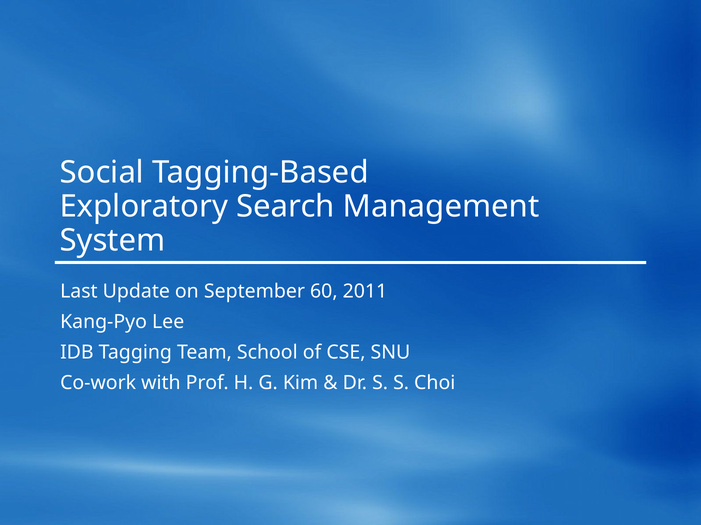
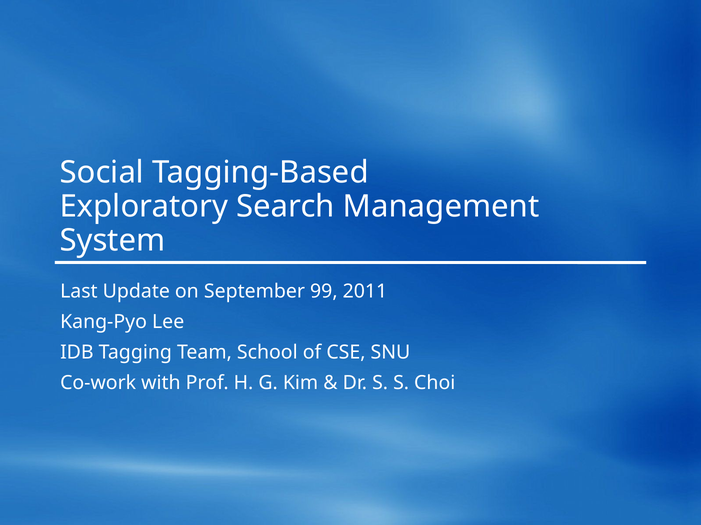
60: 60 -> 99
